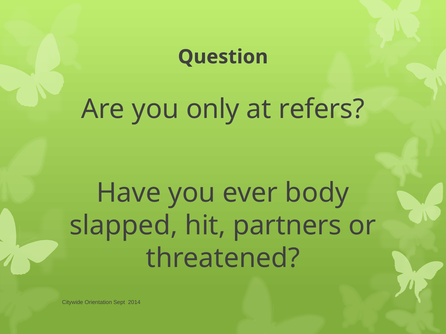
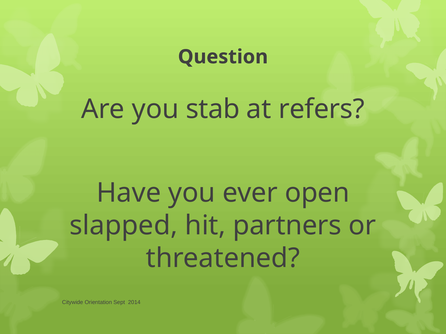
only: only -> stab
body: body -> open
